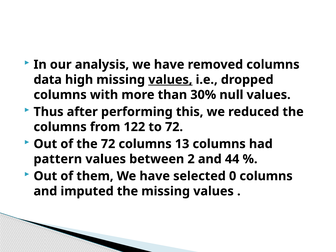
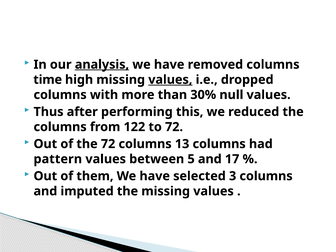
analysis underline: none -> present
data: data -> time
2: 2 -> 5
44: 44 -> 17
0: 0 -> 3
